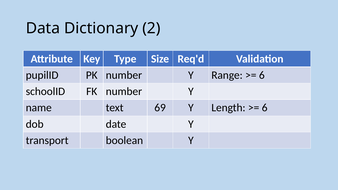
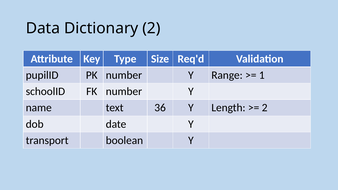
6 at (262, 75): 6 -> 1
69: 69 -> 36
6 at (265, 108): 6 -> 2
